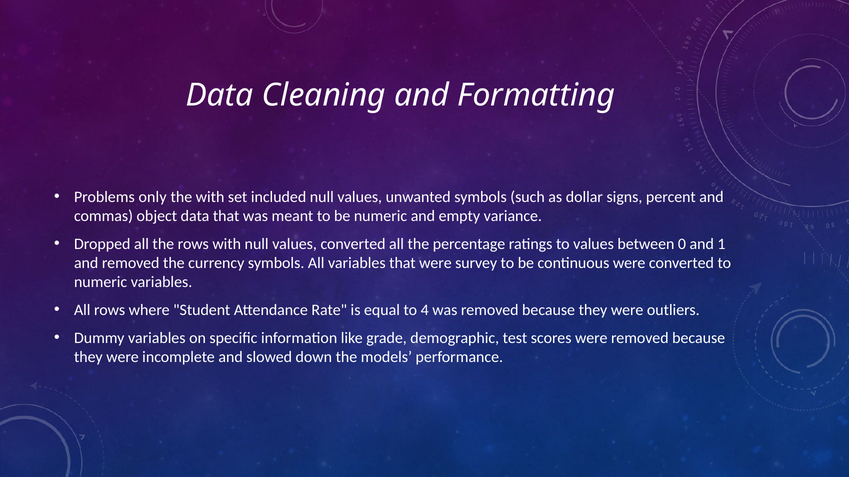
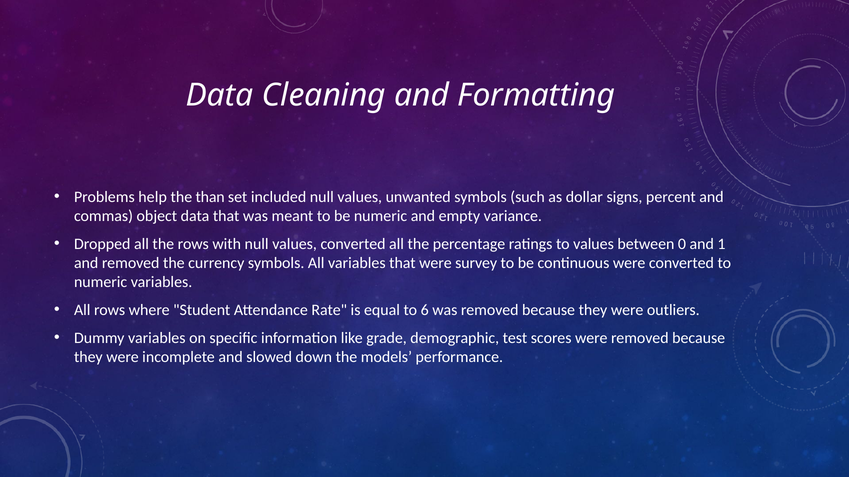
only: only -> help
the with: with -> than
4: 4 -> 6
